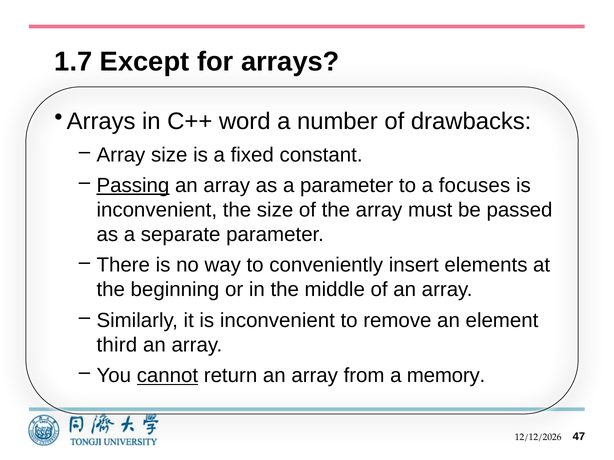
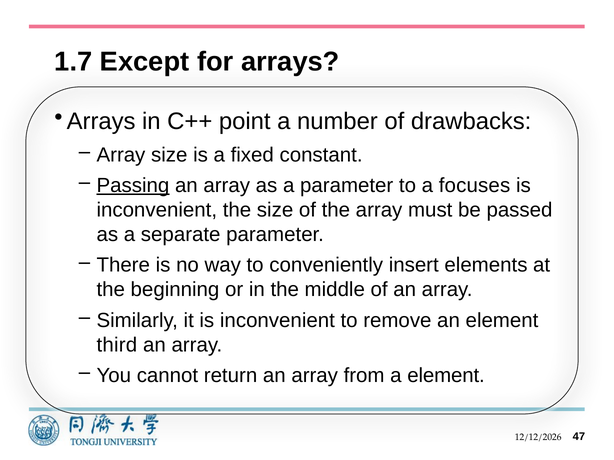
word: word -> point
cannot underline: present -> none
a memory: memory -> element
